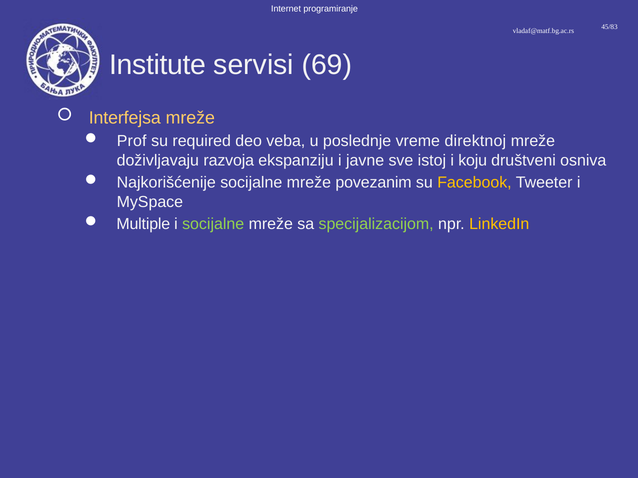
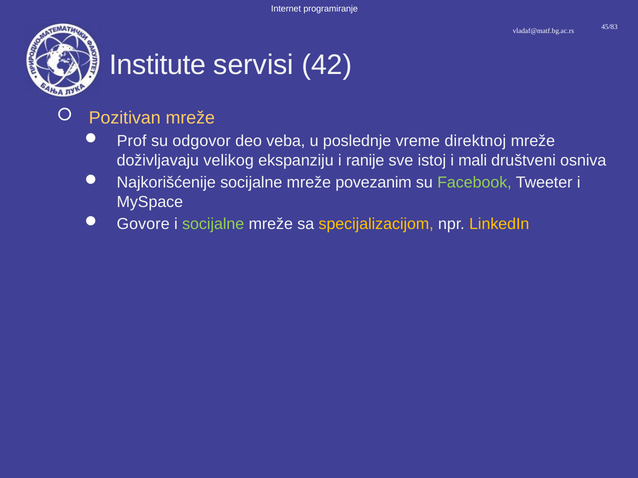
69: 69 -> 42
Interfejsa: Interfejsa -> Pozitivan
required: required -> odgovor
razvoja: razvoja -> velikog
javne: javne -> ranije
koju: koju -> mali
Facebook colour: yellow -> light green
Multiple: Multiple -> Govore
specijalizacijom colour: light green -> yellow
